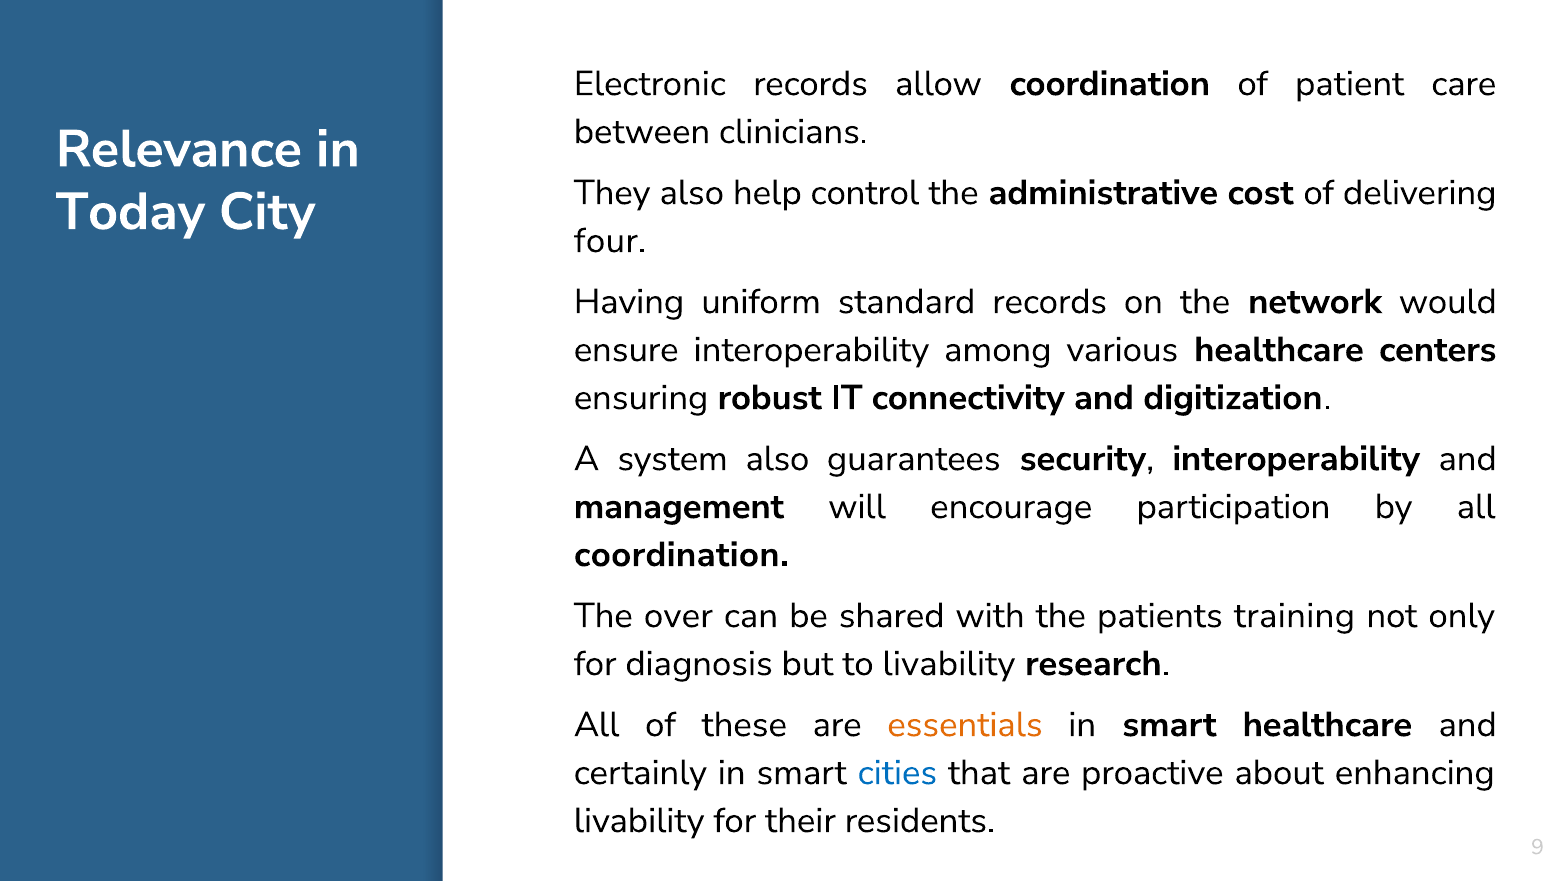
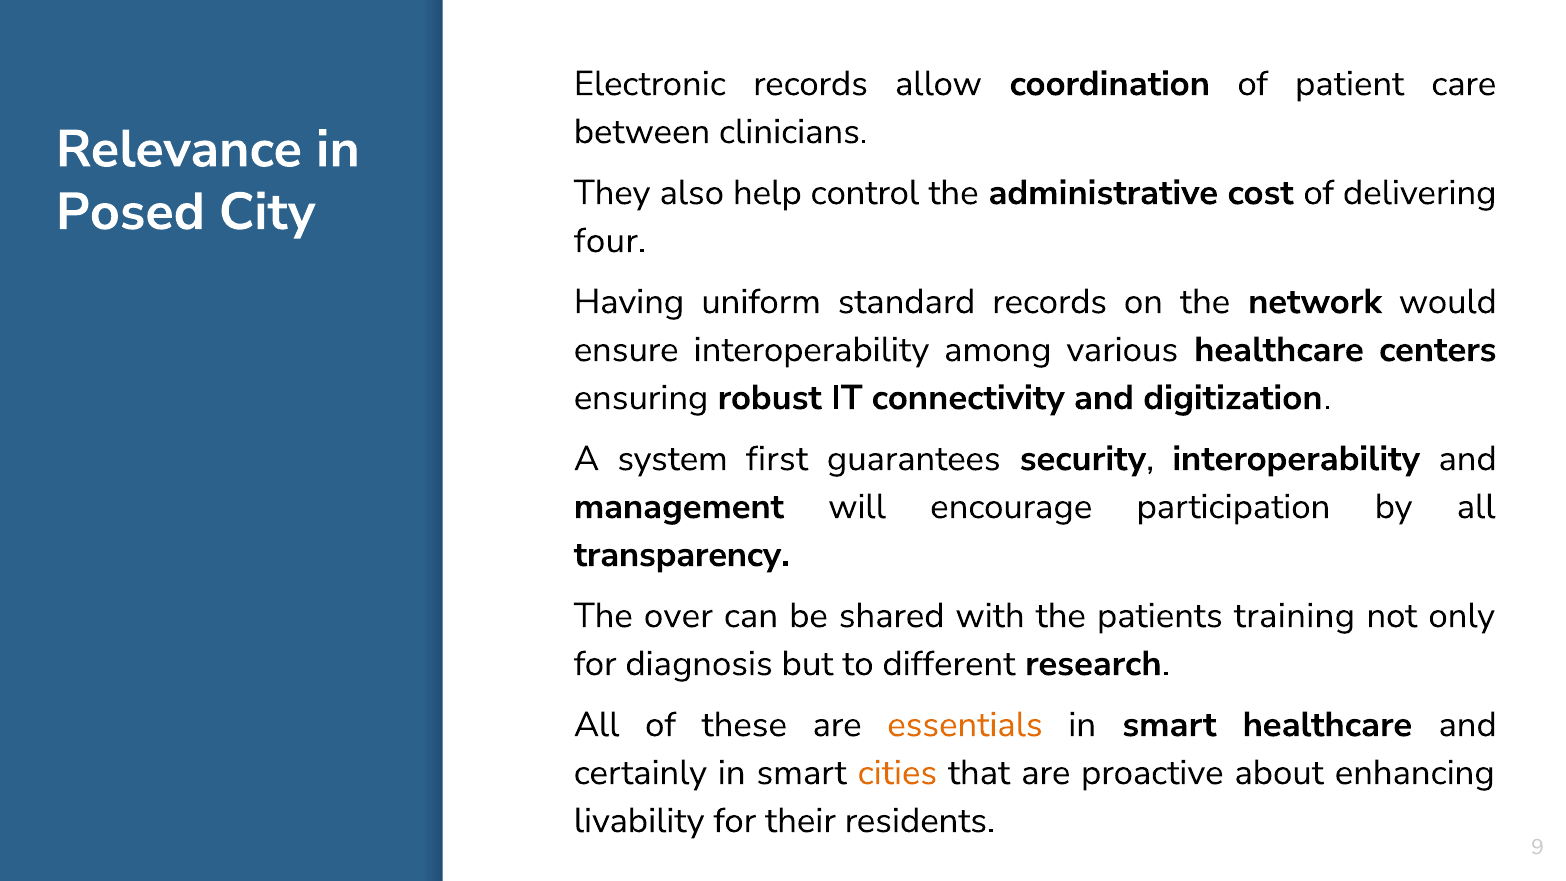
Today: Today -> Posed
system also: also -> first
coordination at (681, 555): coordination -> transparency
to livability: livability -> different
cities colour: blue -> orange
